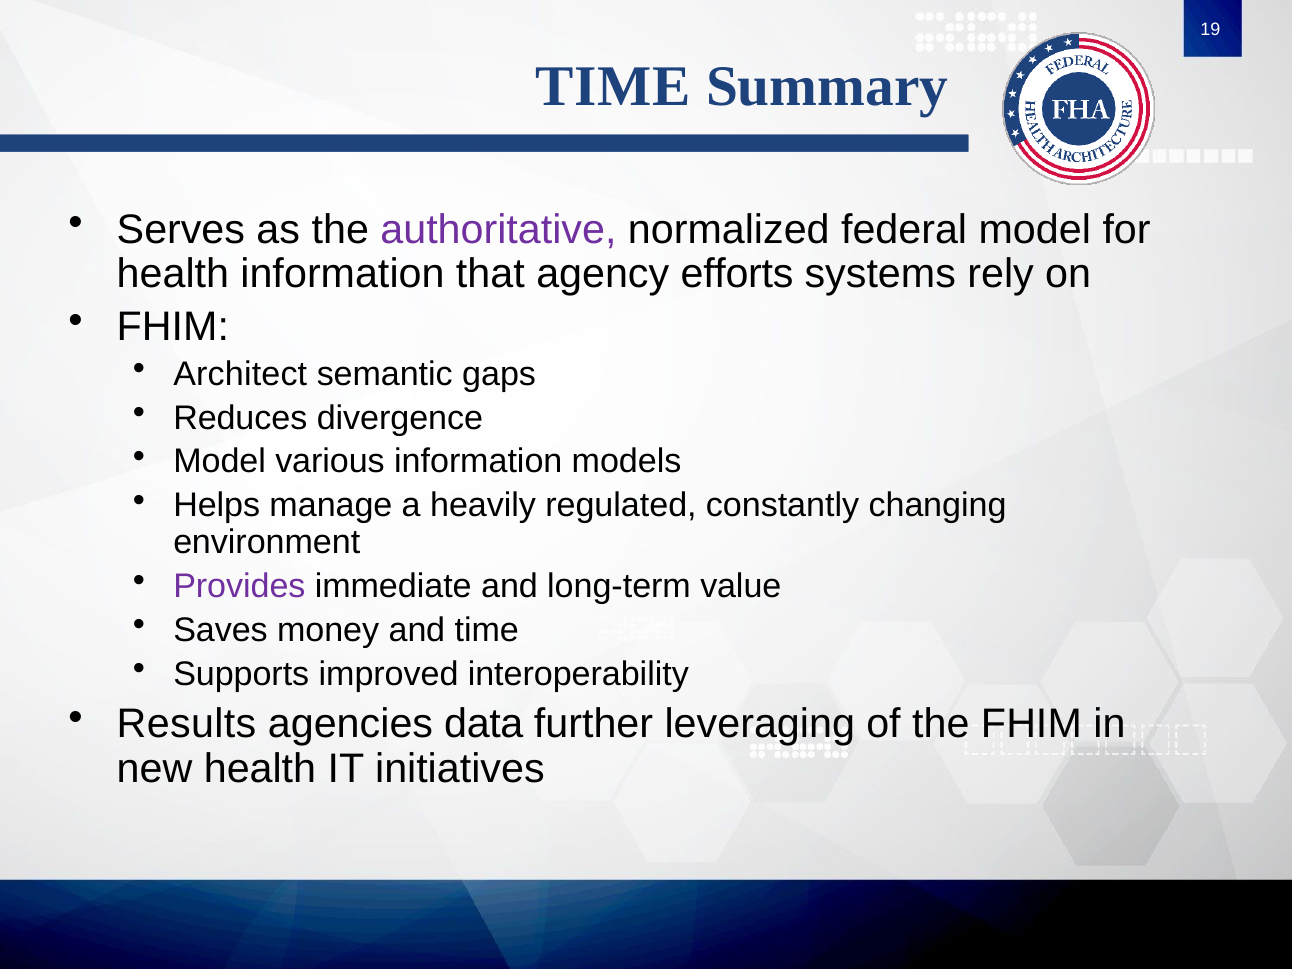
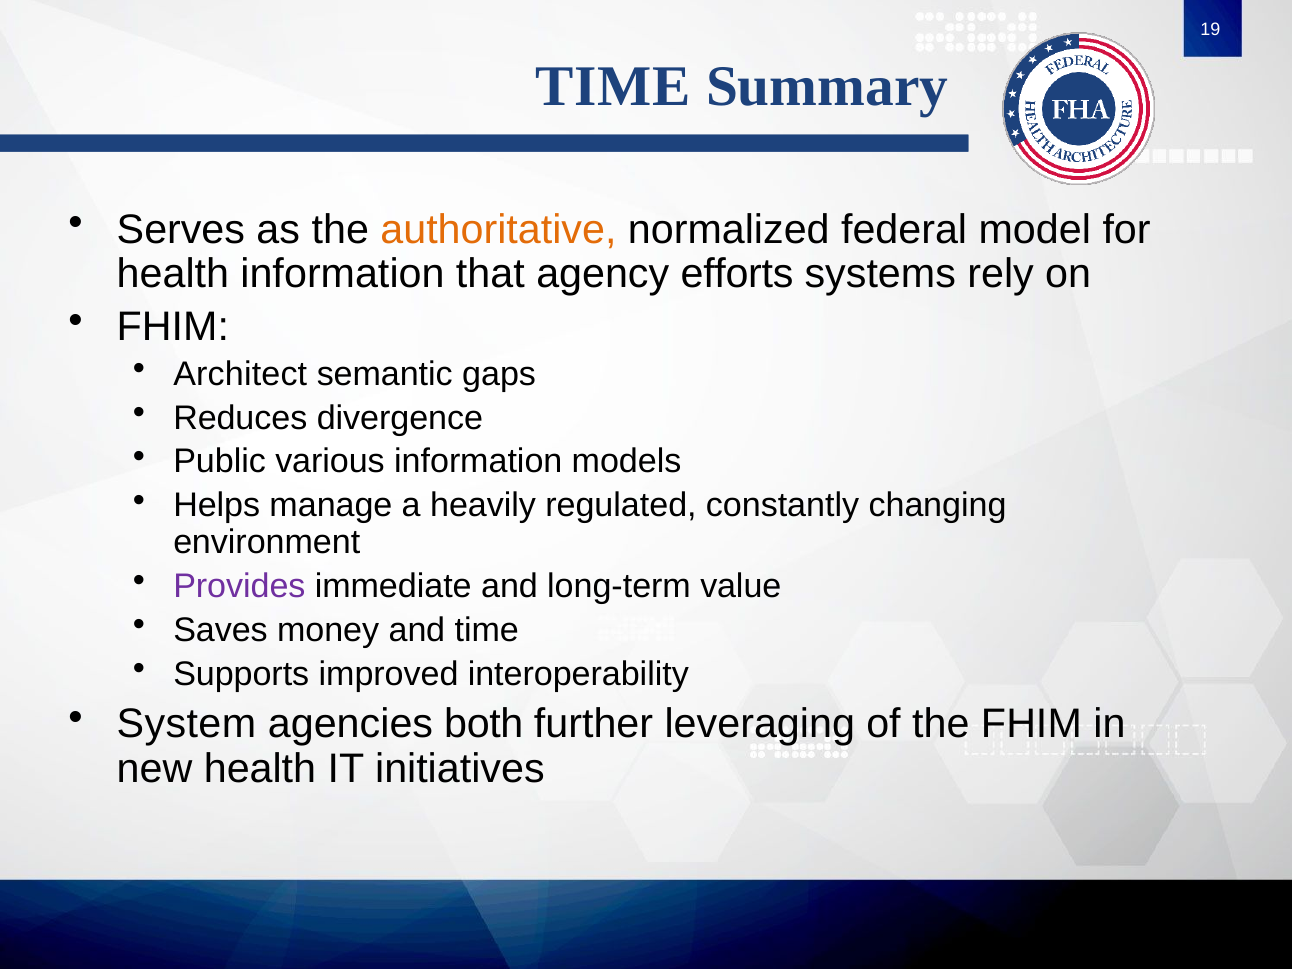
authoritative colour: purple -> orange
Model at (220, 462): Model -> Public
Results: Results -> System
data: data -> both
